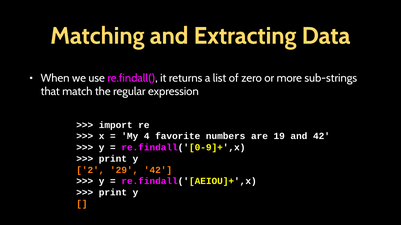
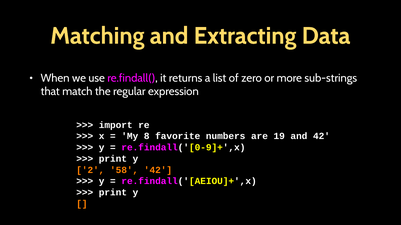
4: 4 -> 8
29: 29 -> 58
